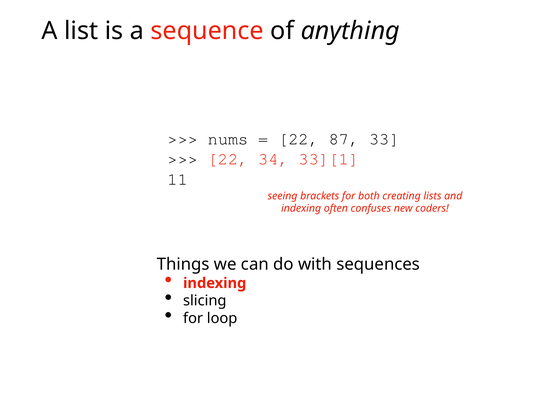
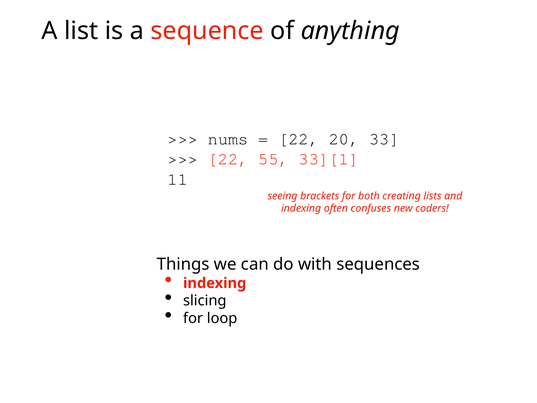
87: 87 -> 20
34: 34 -> 55
